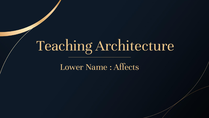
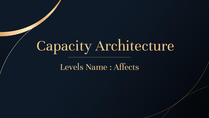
Teaching: Teaching -> Capacity
Lower: Lower -> Levels
